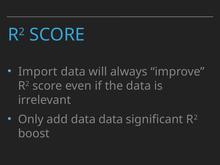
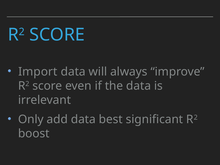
data data: data -> best
